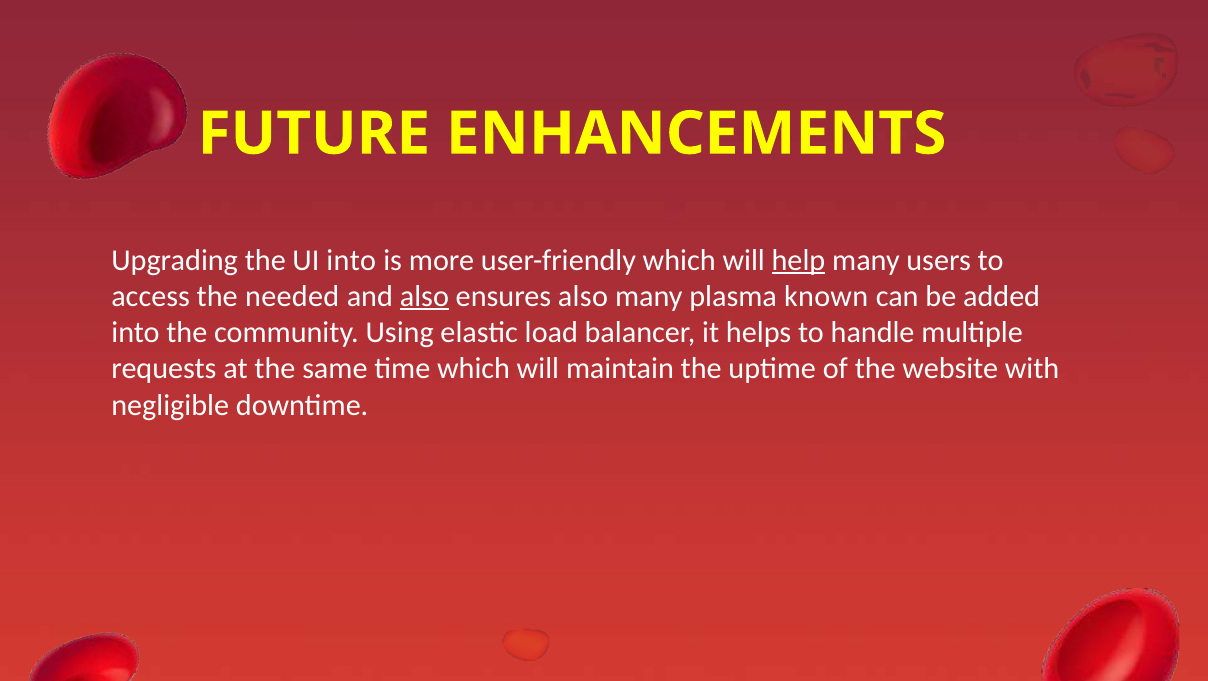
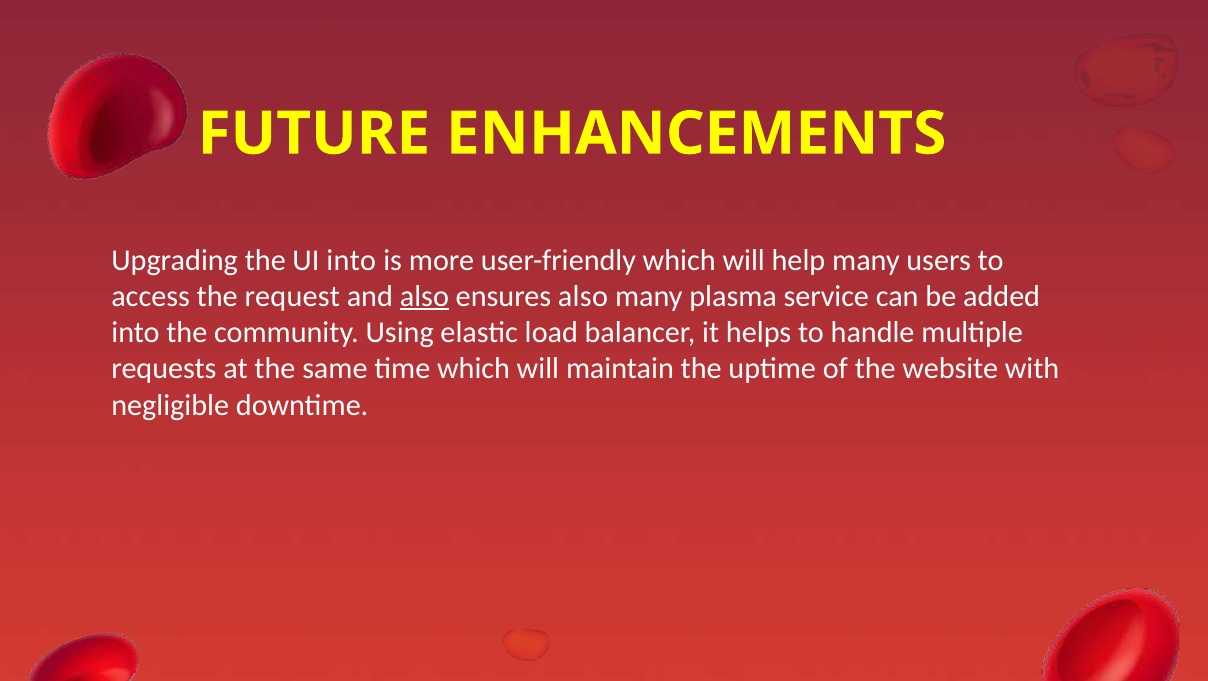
help underline: present -> none
needed: needed -> request
known: known -> service
